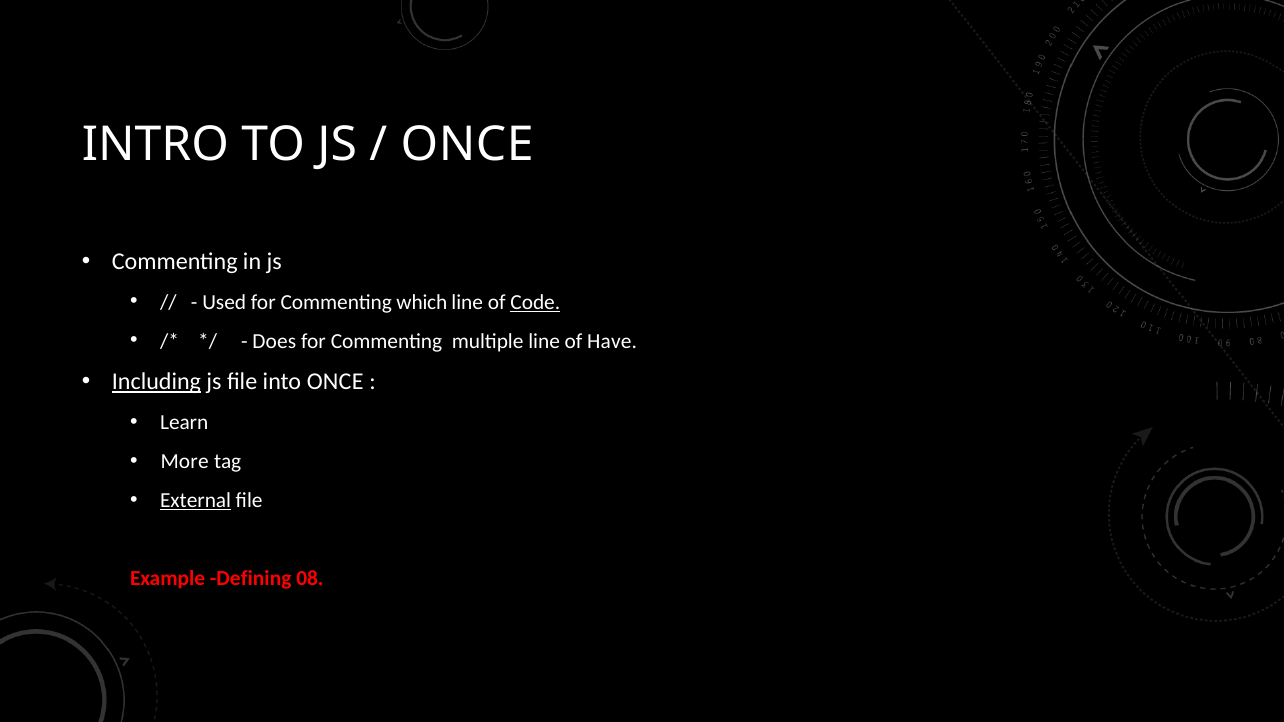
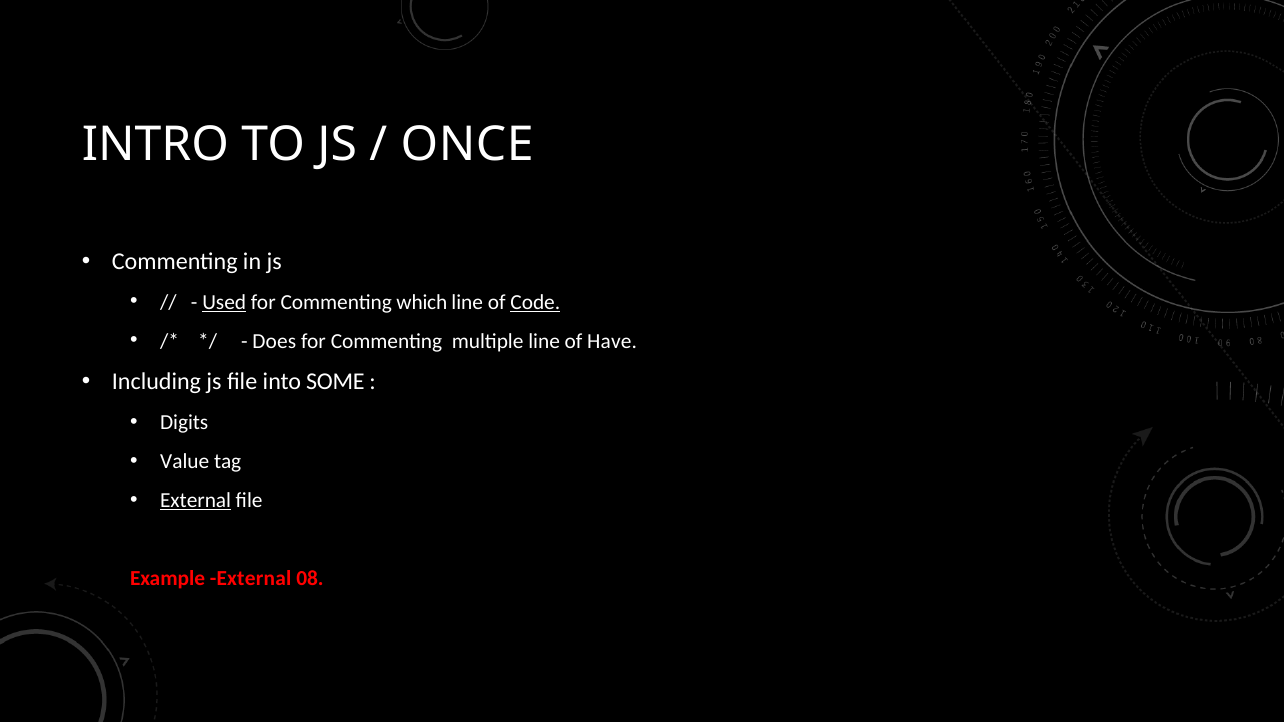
Used underline: none -> present
Including underline: present -> none
into ONCE: ONCE -> SOME
Learn: Learn -> Digits
More: More -> Value
Example Defining: Defining -> External
